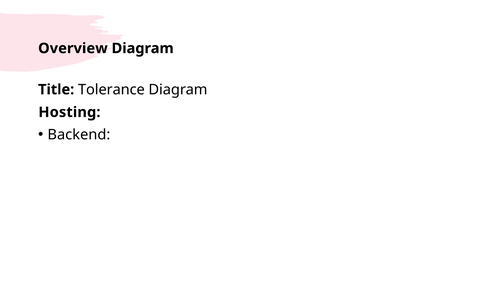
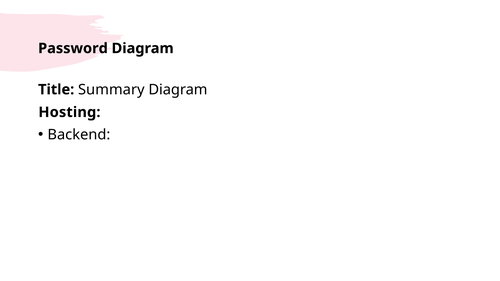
Overview: Overview -> Password
Tolerance: Tolerance -> Summary
